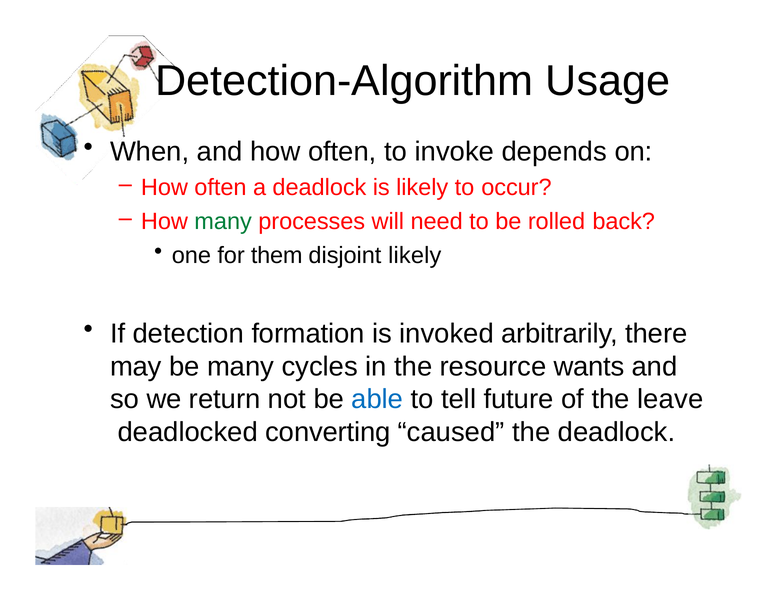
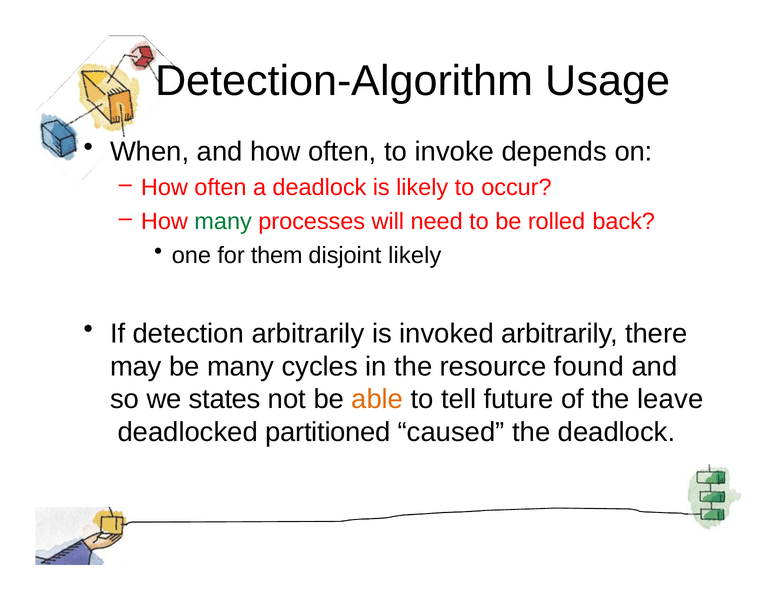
detection formation: formation -> arbitrarily
wants: wants -> found
return: return -> states
able colour: blue -> orange
converting: converting -> partitioned
